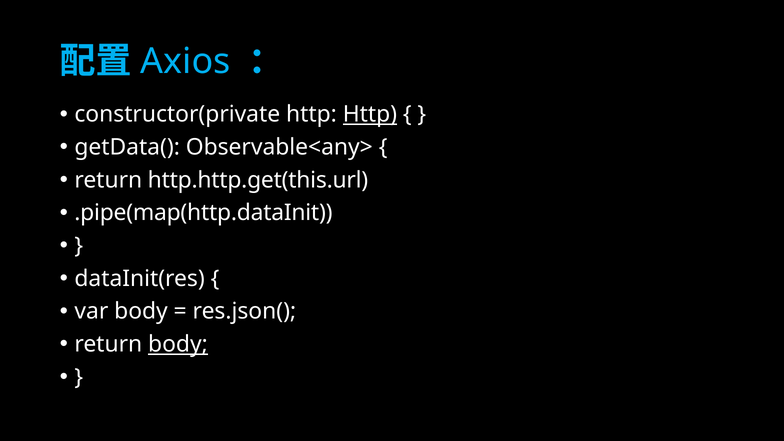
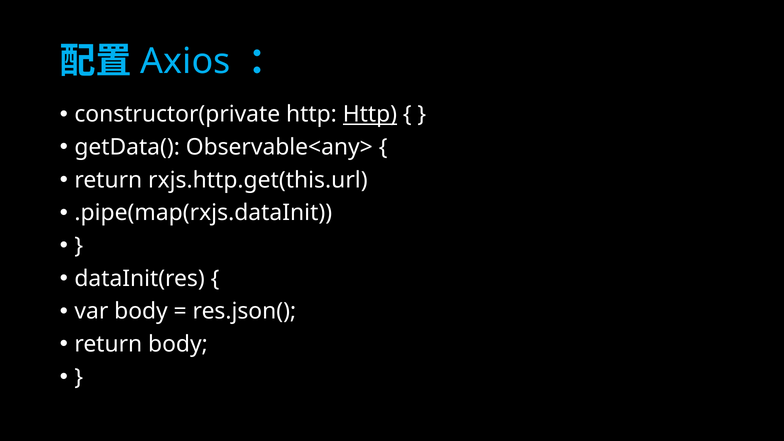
http.http.get(this.url: http.http.get(this.url -> rxjs.http.get(this.url
.pipe(map(http.dataInit: .pipe(map(http.dataInit -> .pipe(map(rxjs.dataInit
body at (178, 344) underline: present -> none
